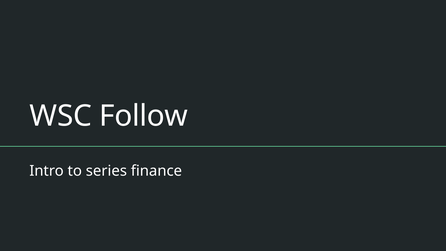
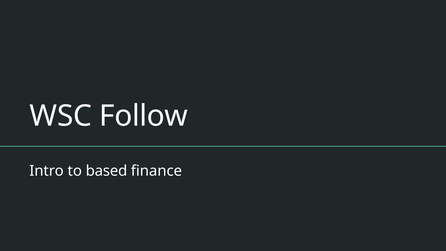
series: series -> based
